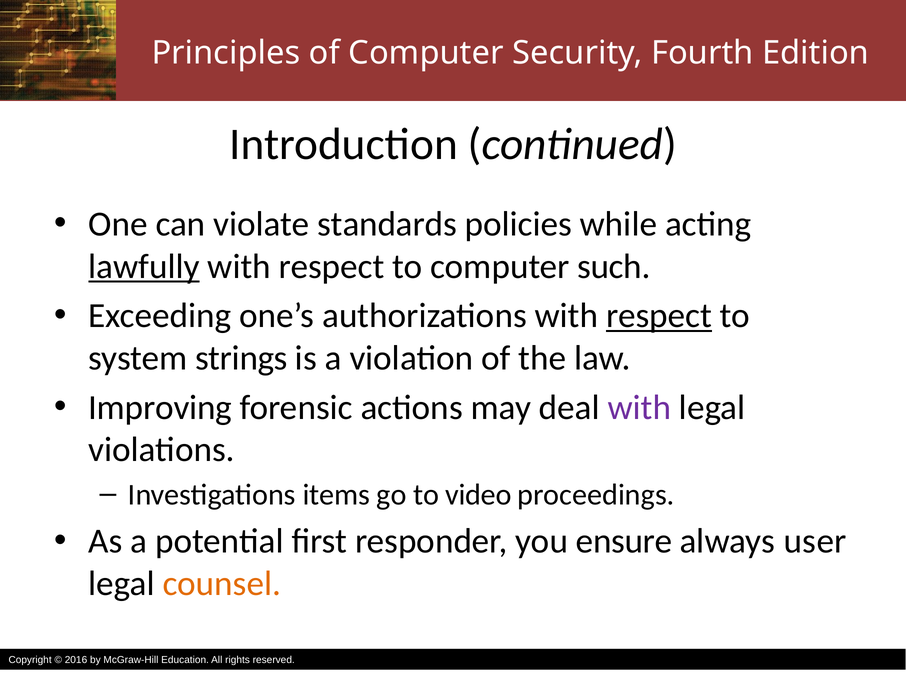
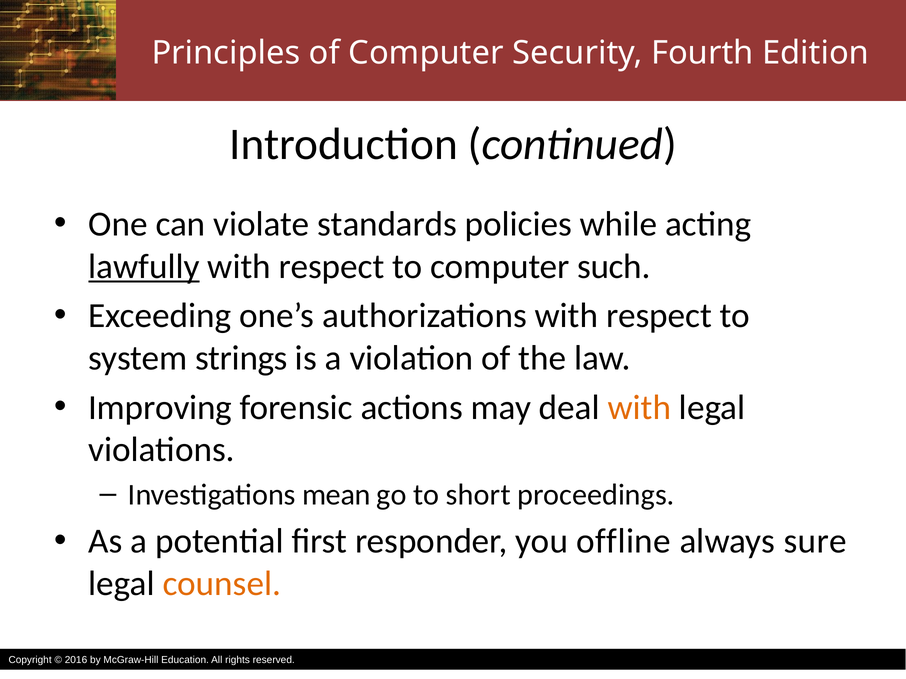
respect at (659, 316) underline: present -> none
with at (639, 408) colour: purple -> orange
items: items -> mean
video: video -> short
ensure: ensure -> offline
user: user -> sure
